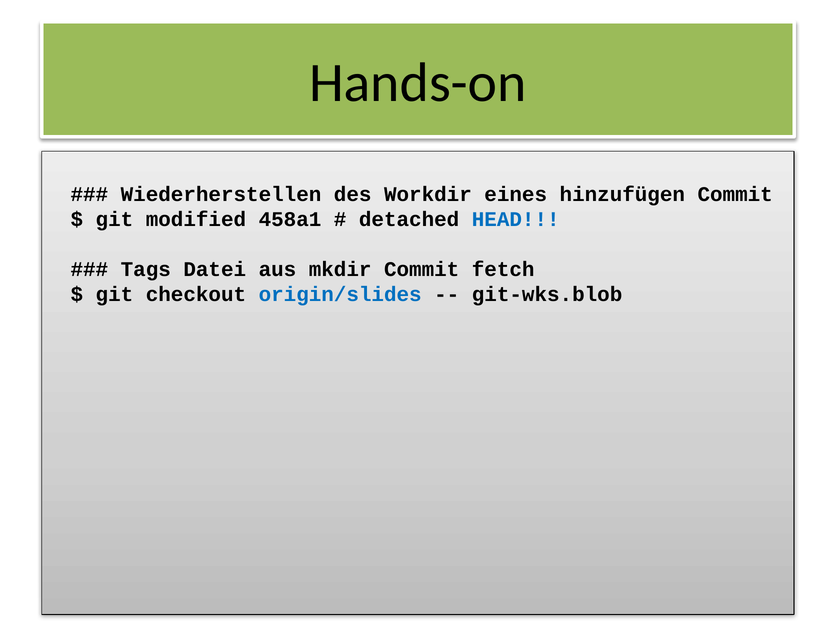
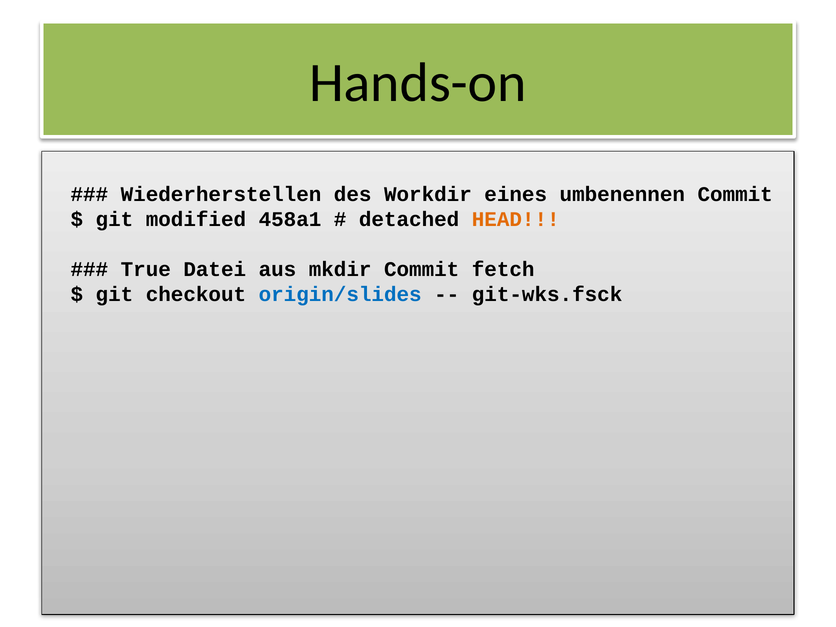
hinzufügen: hinzufügen -> umbenennen
HEAD colour: blue -> orange
Tags: Tags -> True
git-wks.blob: git-wks.blob -> git-wks.fsck
